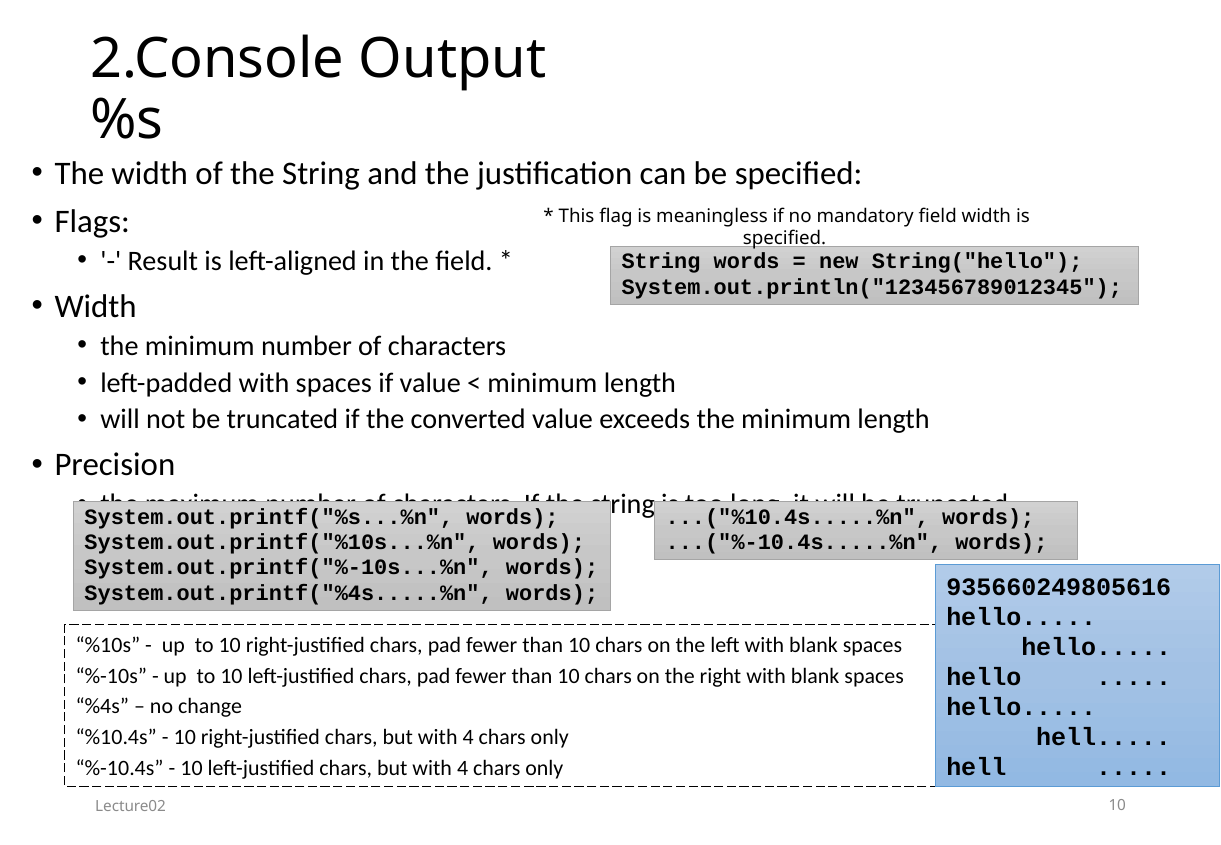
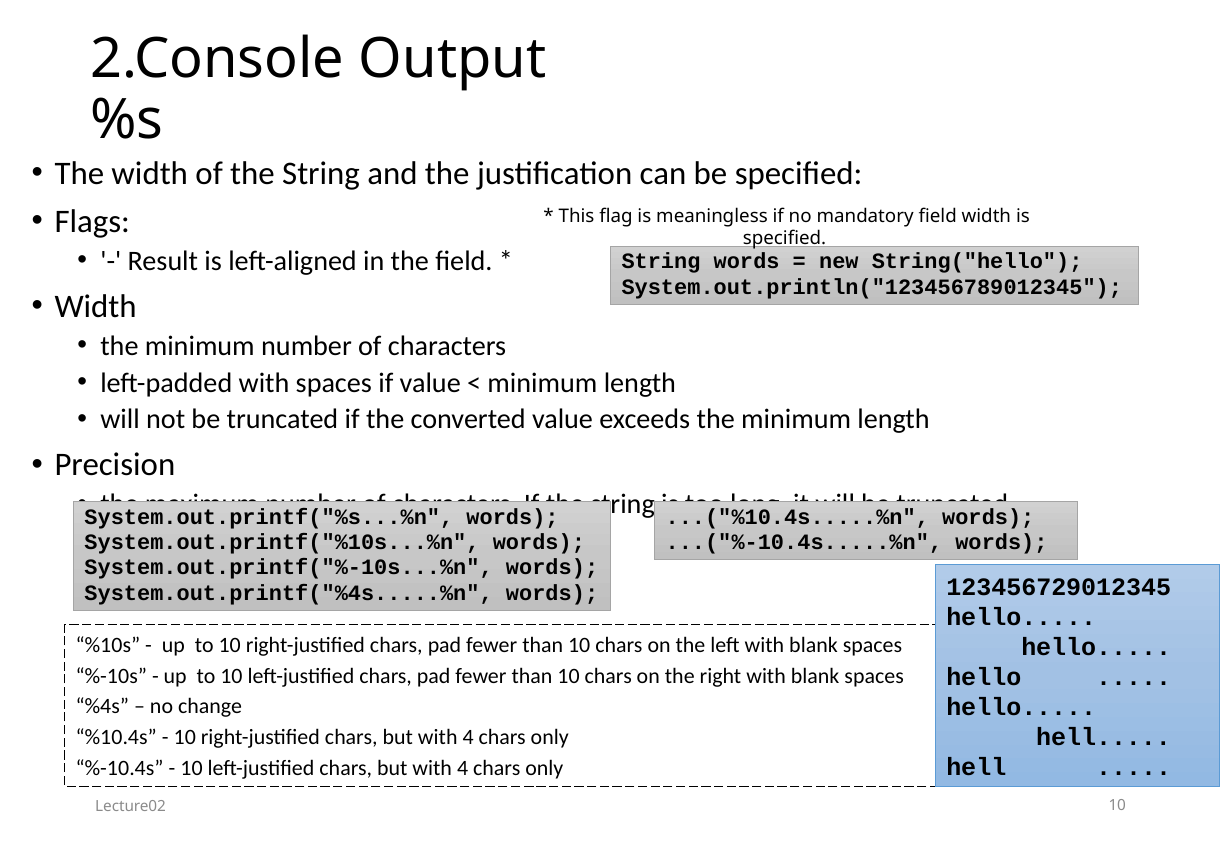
935660249805616: 935660249805616 -> 123456729012345
